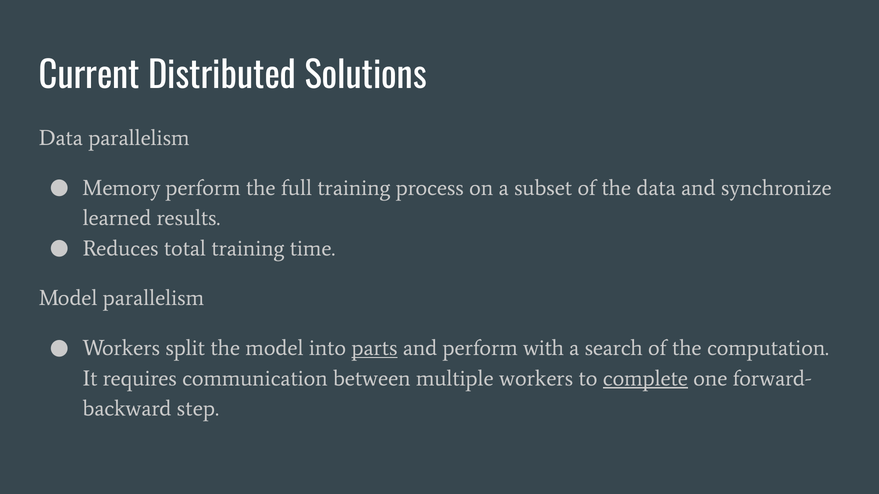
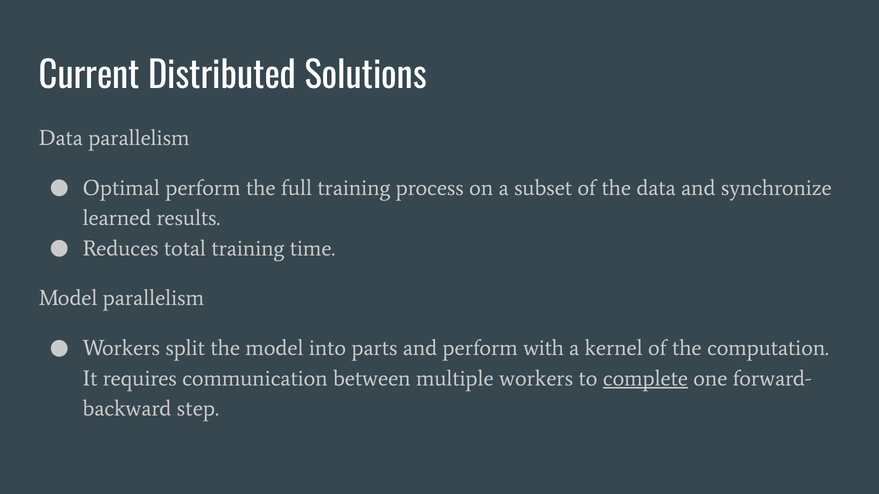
Memory: Memory -> Optimal
parts underline: present -> none
search: search -> kernel
